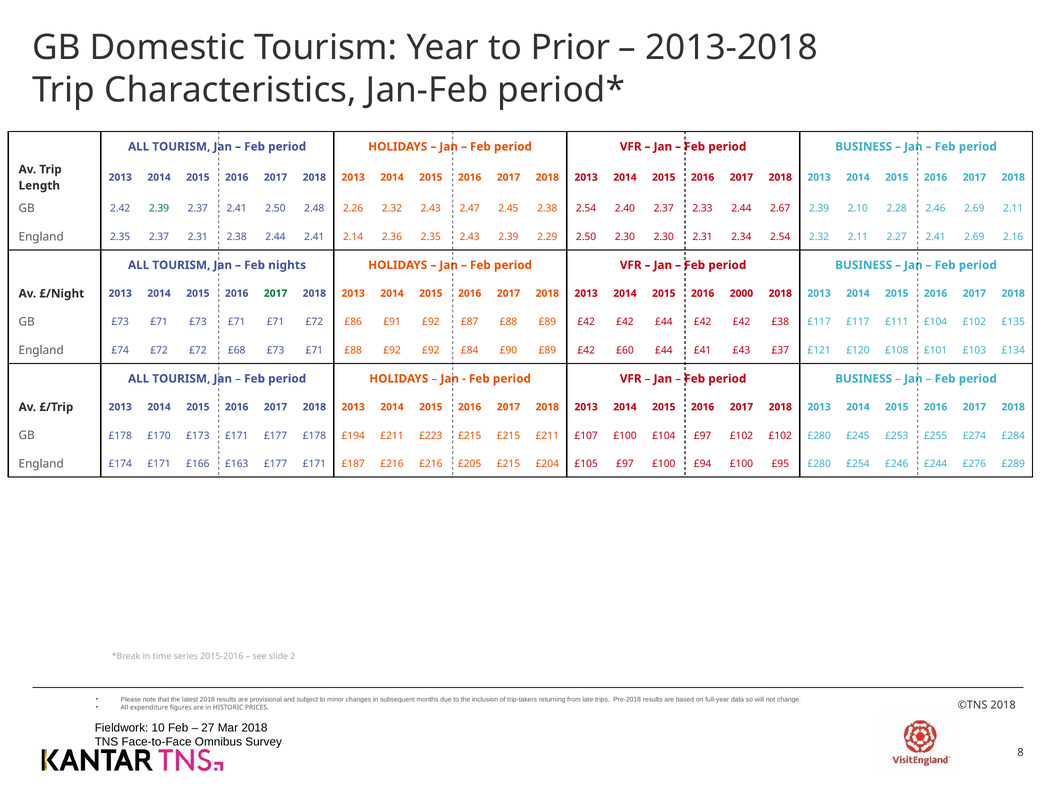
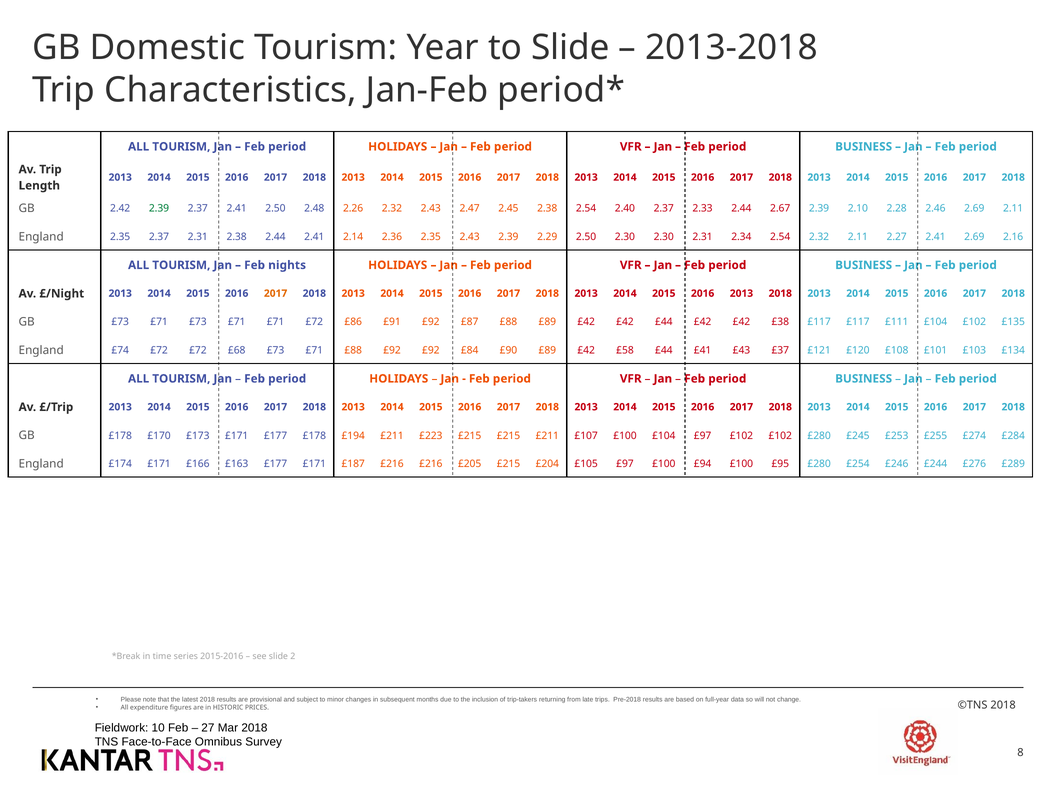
to Prior: Prior -> Slide
2017 at (276, 293) colour: green -> orange
2016 2000: 2000 -> 2013
£60: £60 -> £58
